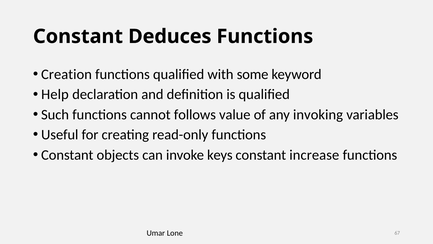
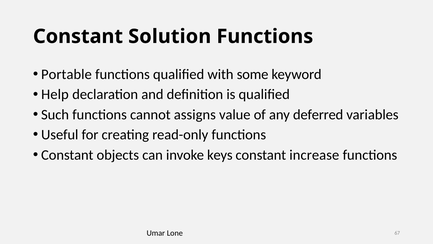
Deduces: Deduces -> Solution
Creation: Creation -> Portable
follows: follows -> assigns
invoking: invoking -> deferred
